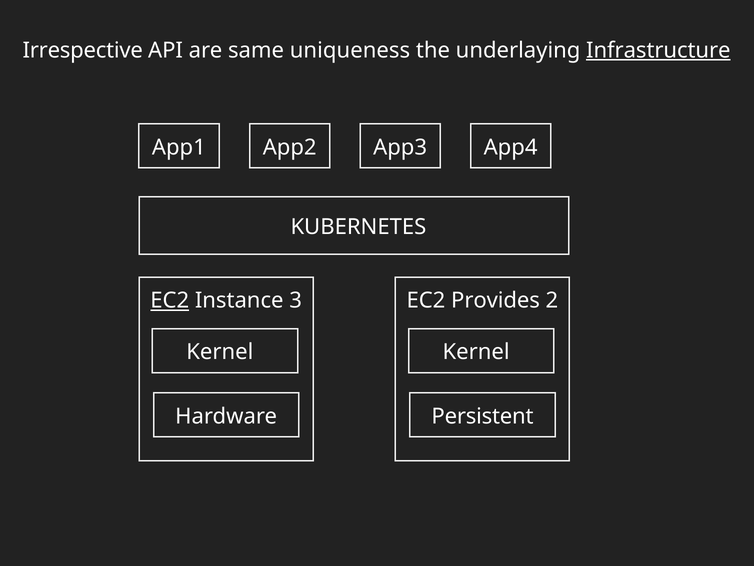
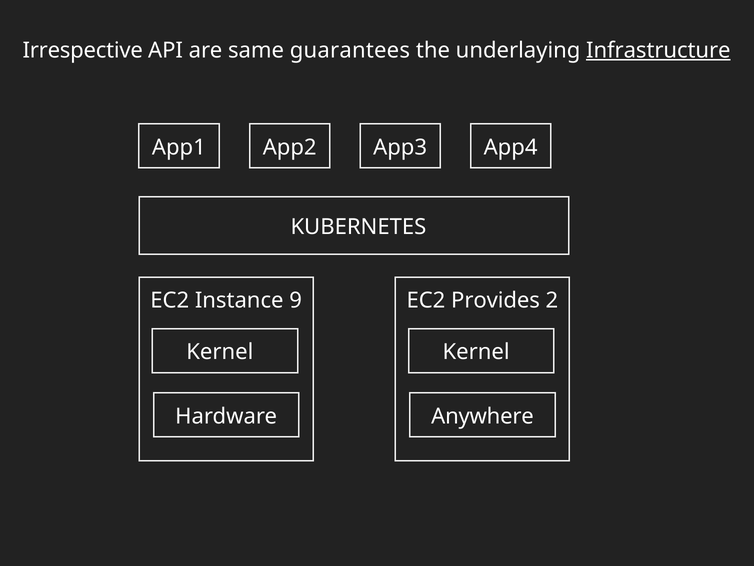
uniqueness: uniqueness -> guarantees
EC2 at (170, 300) underline: present -> none
3: 3 -> 9
Persistent: Persistent -> Anywhere
